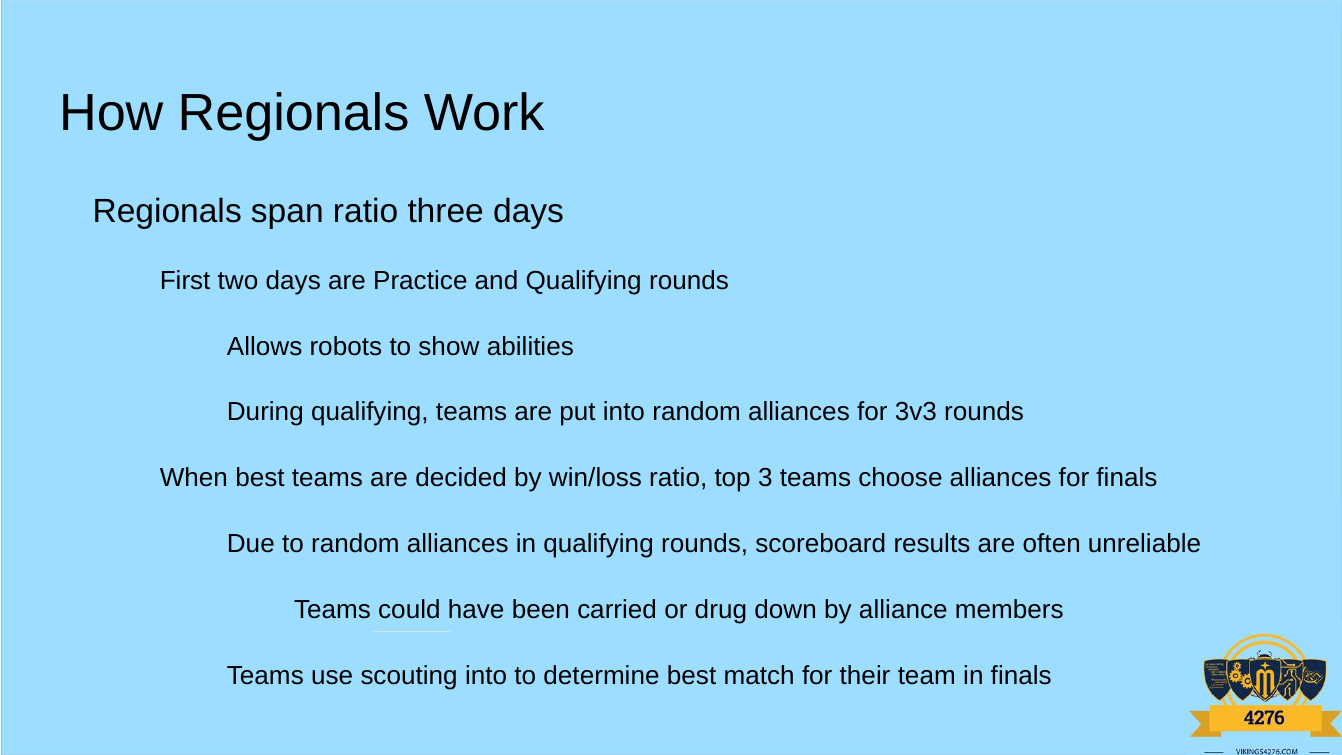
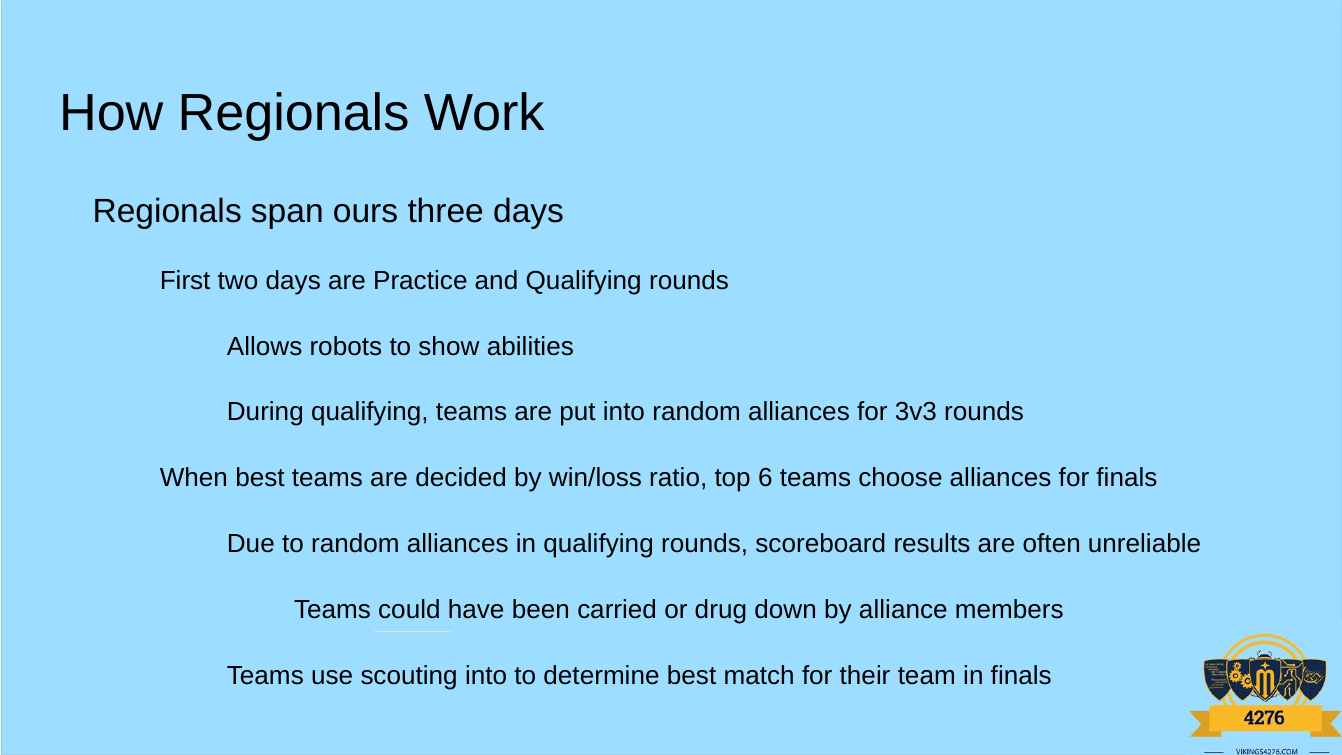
span ratio: ratio -> ours
3: 3 -> 6
